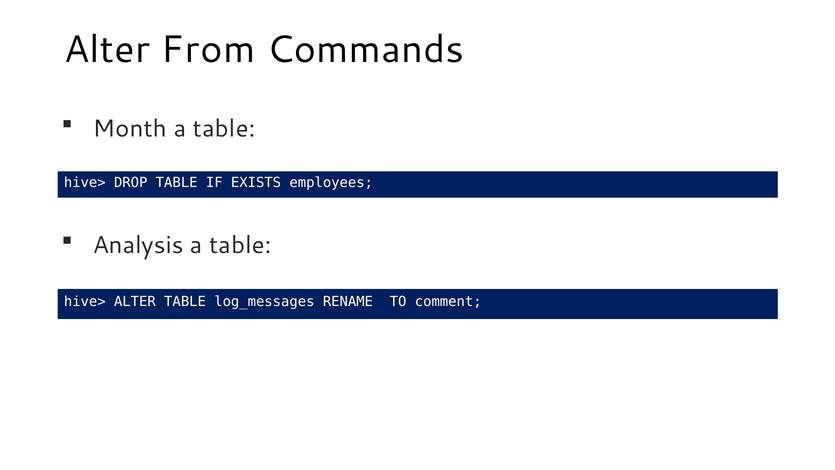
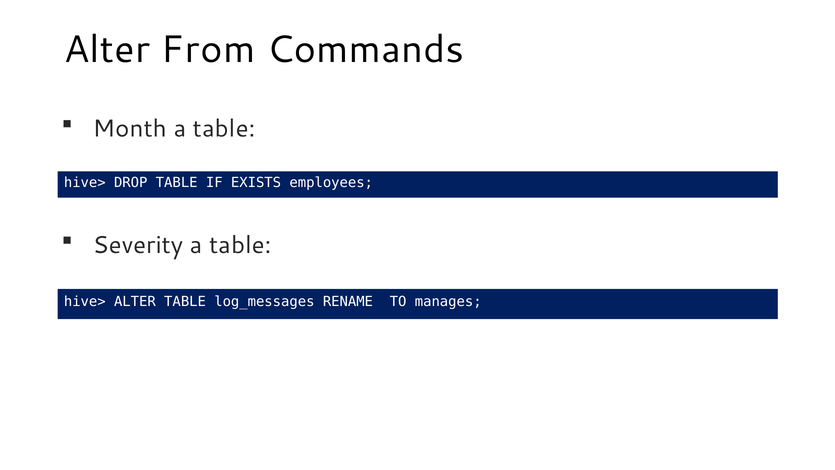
Analysis: Analysis -> Severity
comment: comment -> manages
